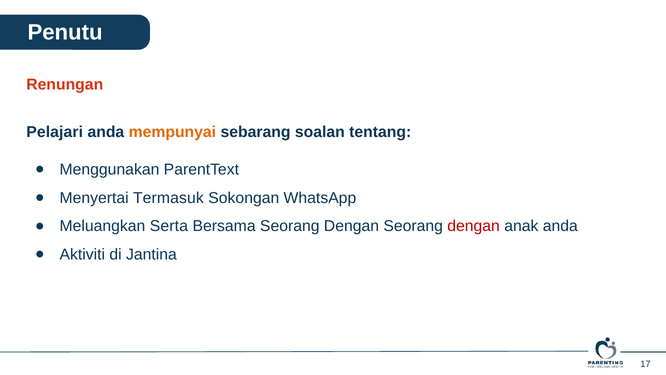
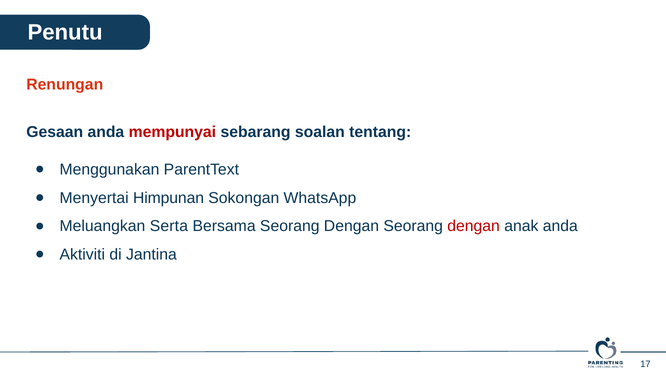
Pelajari: Pelajari -> Gesaan
mempunyai colour: orange -> red
Termasuk: Termasuk -> Himpunan
